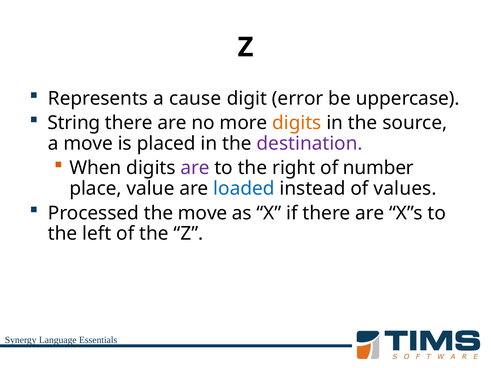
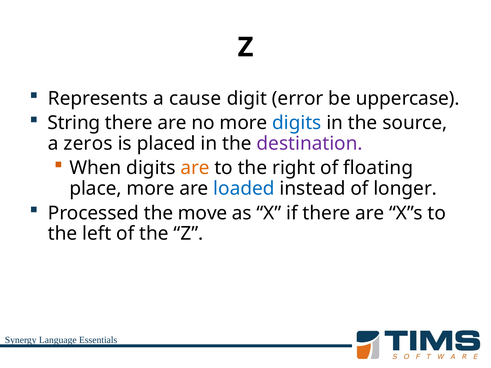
digits at (297, 123) colour: orange -> blue
a move: move -> zeros
are at (195, 168) colour: purple -> orange
number: number -> floating
place value: value -> more
values: values -> longer
